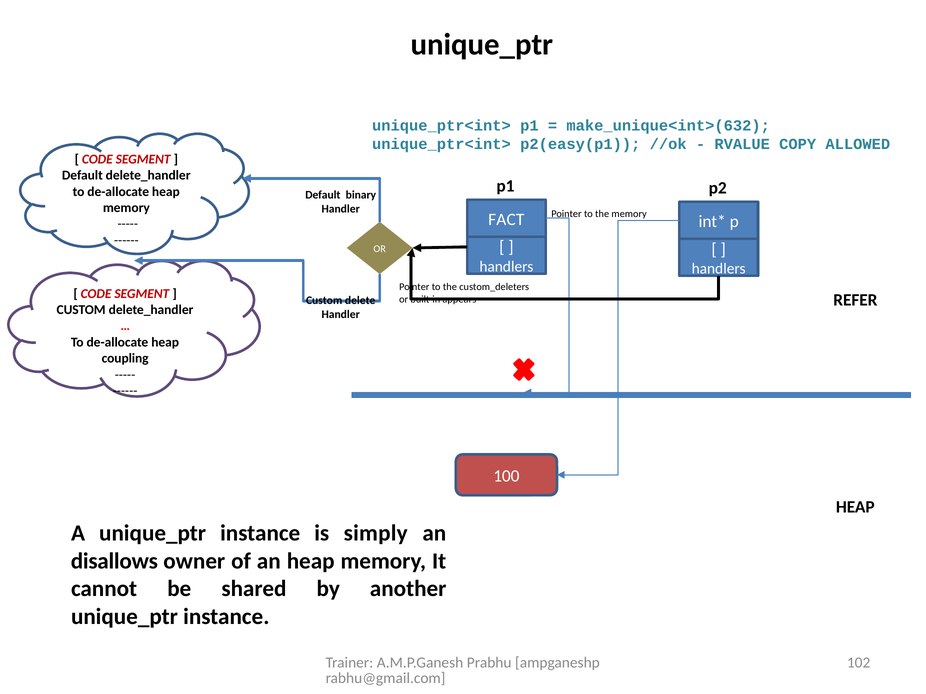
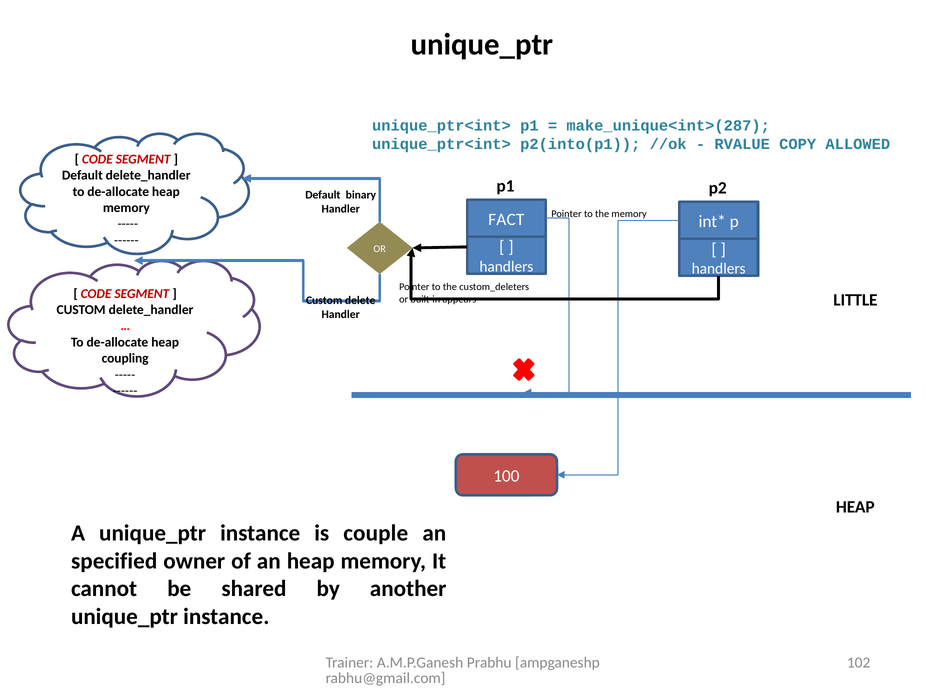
make_unique<int>(632: make_unique<int>(632 -> make_unique<int>(287
p2(easy(p1: p2(easy(p1 -> p2(into(p1
REFER: REFER -> LITTLE
simply: simply -> couple
disallows: disallows -> specified
